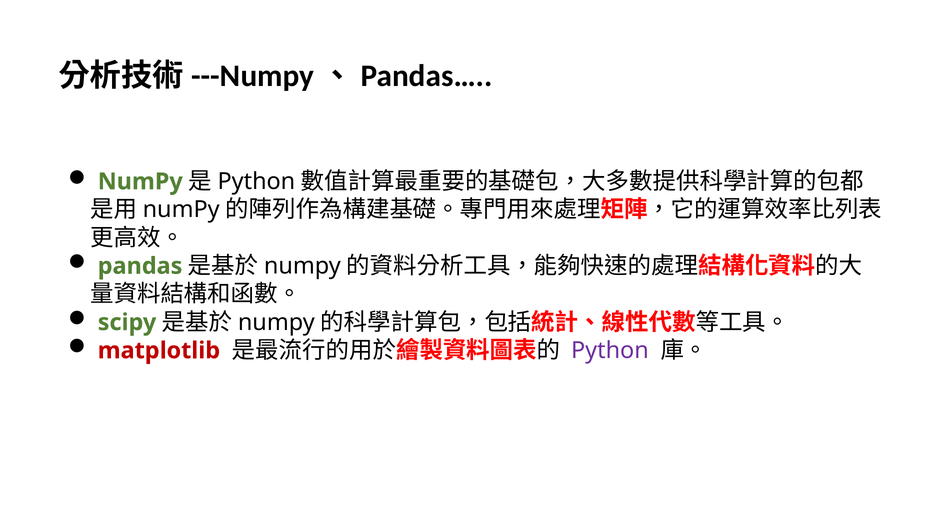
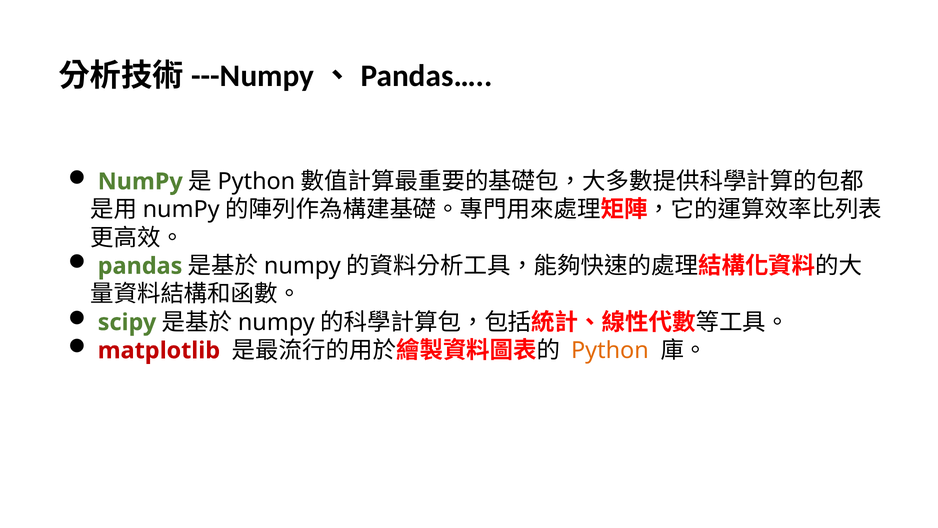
Python at (610, 350) colour: purple -> orange
